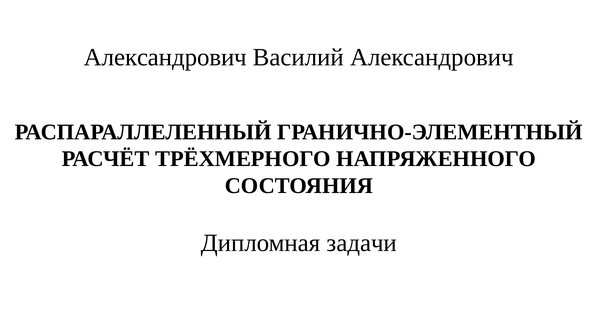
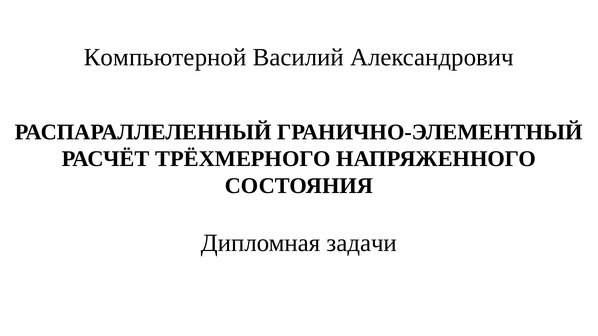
Александрович at (165, 57): Александрович -> Компьютерной
